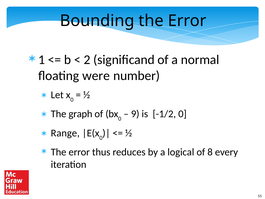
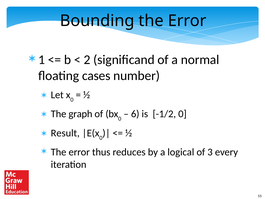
were: were -> cases
9: 9 -> 6
Range: Range -> Result
8: 8 -> 3
